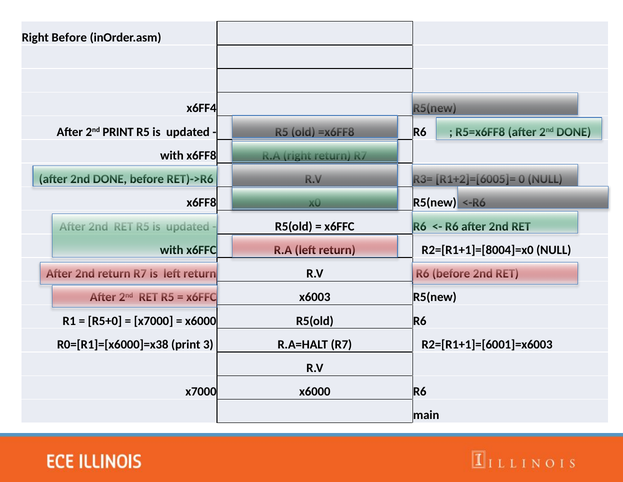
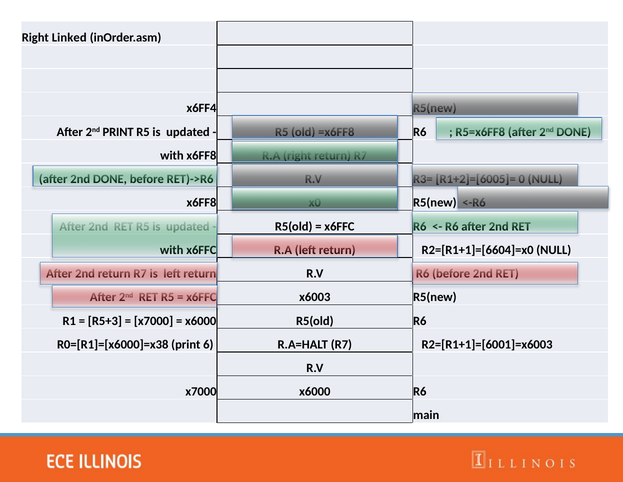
Right Before: Before -> Linked
R2=[R1+1]=[8004]=x0: R2=[R1+1]=[8004]=x0 -> R2=[R1+1]=[6604]=x0
R5+0: R5+0 -> R5+3
3: 3 -> 6
